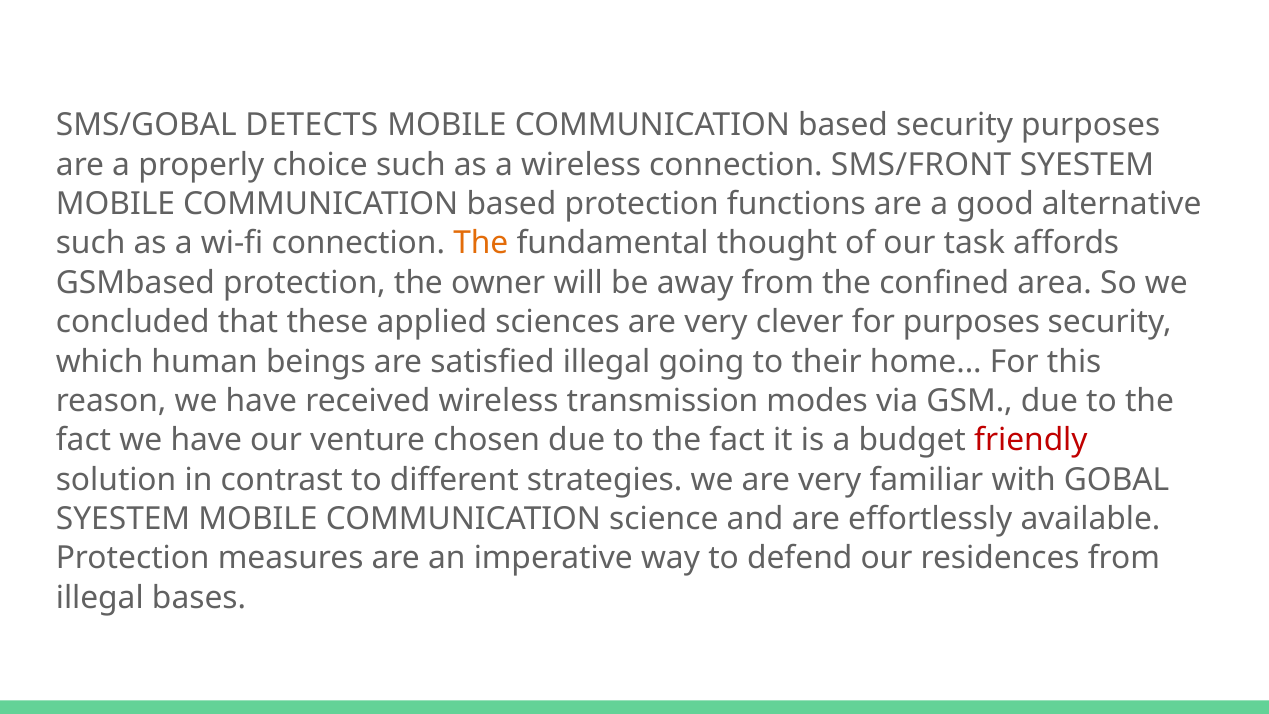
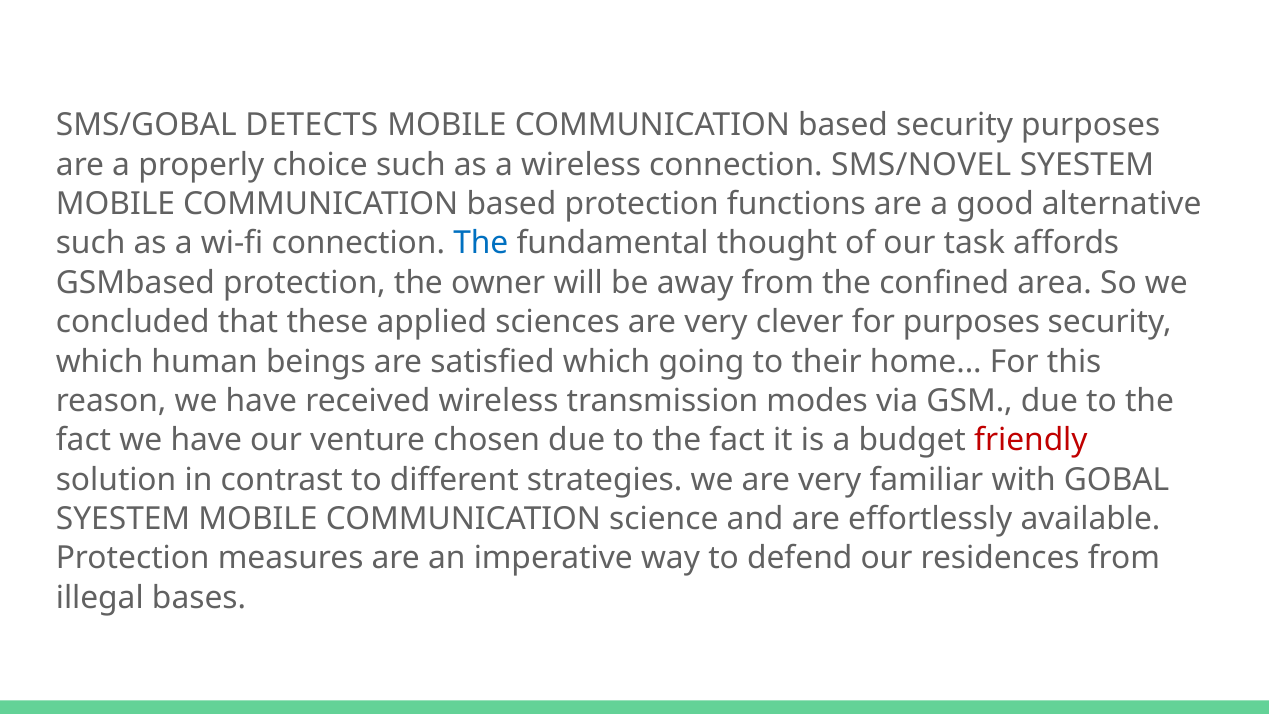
SMS/FRONT: SMS/FRONT -> SMS/NOVEL
The at (481, 243) colour: orange -> blue
satisfied illegal: illegal -> which
